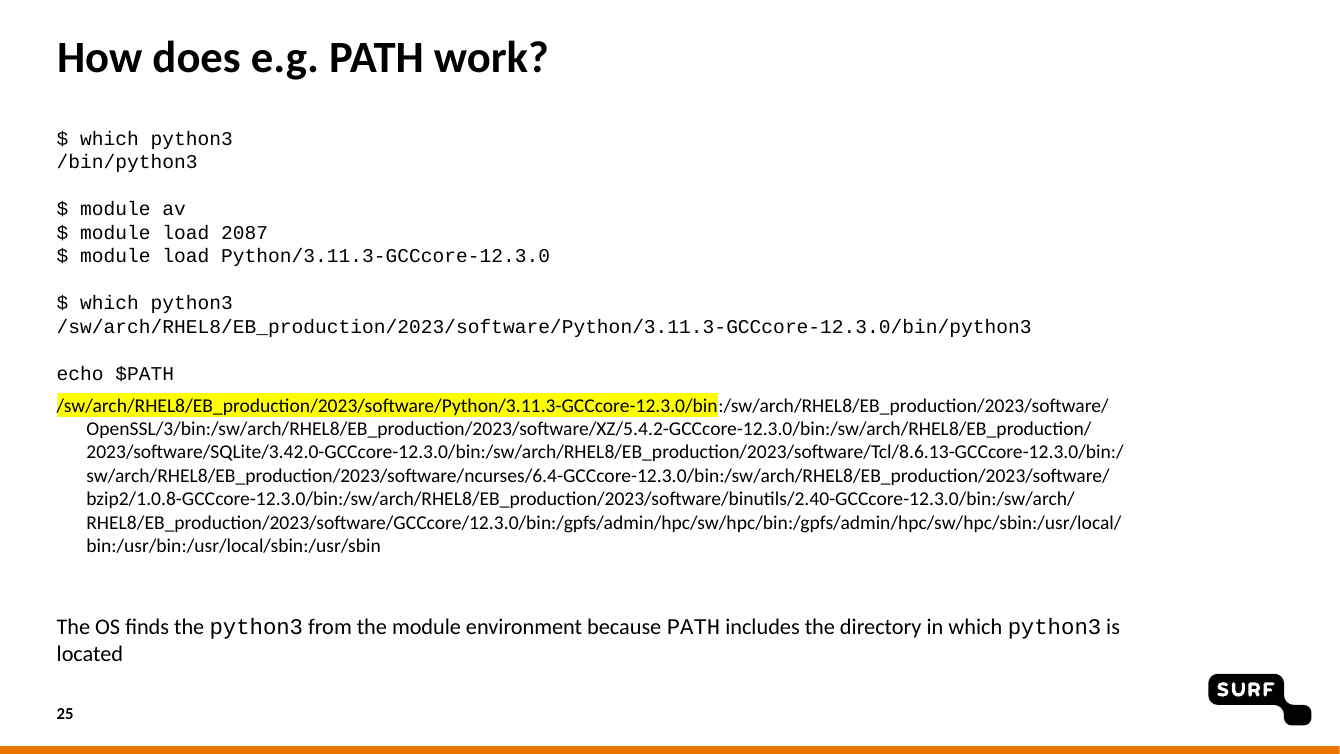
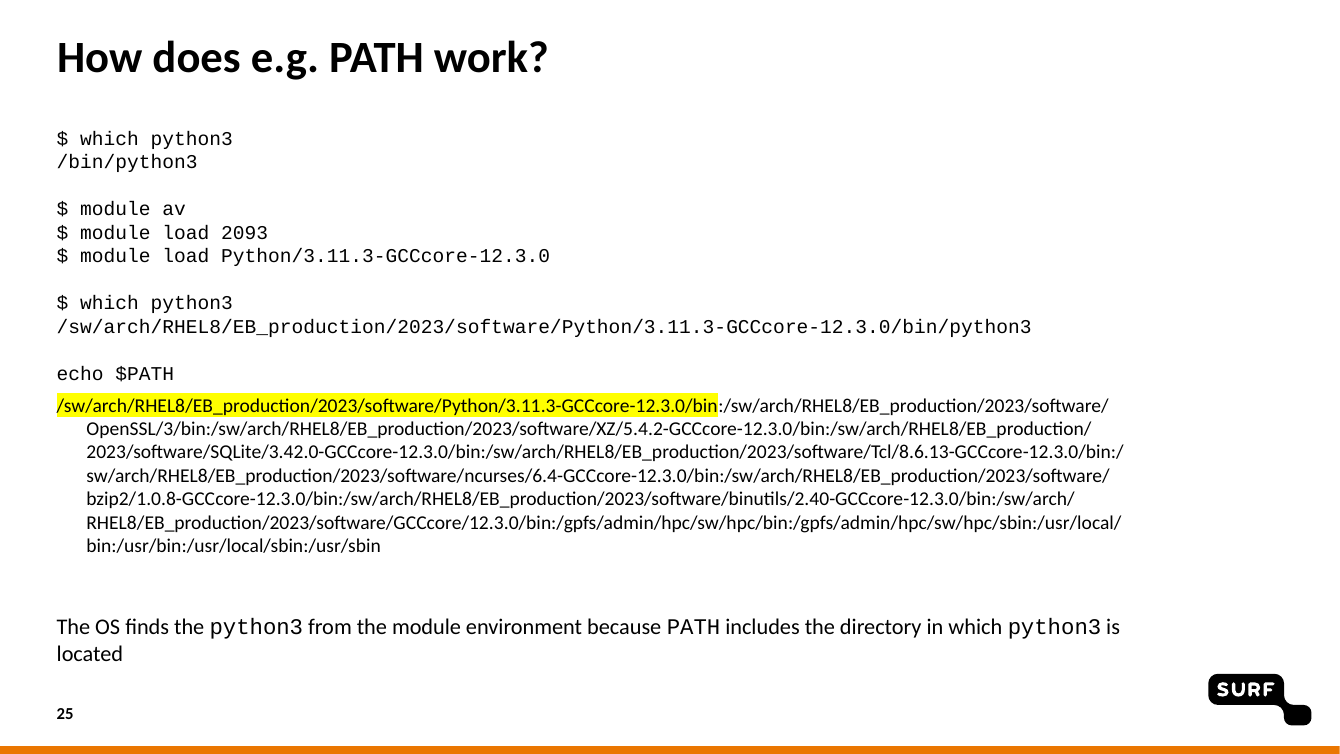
2087: 2087 -> 2093
